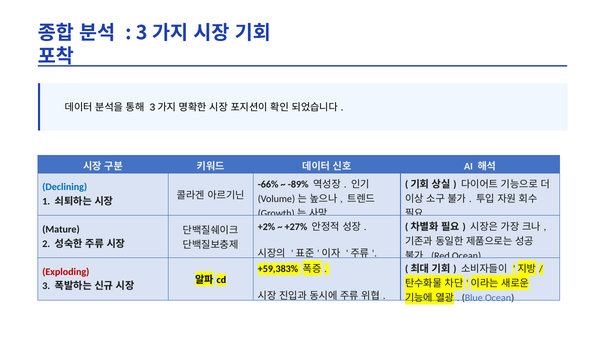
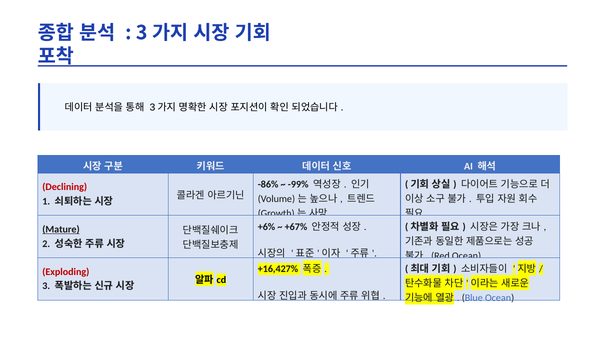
-66%: -66% -> -86%
-89%: -89% -> -99%
Declining colour: blue -> red
+2%: +2% -> +6%
+27%: +27% -> +67%
Mature underline: none -> present
+59,383%: +59,383% -> +16,427%
